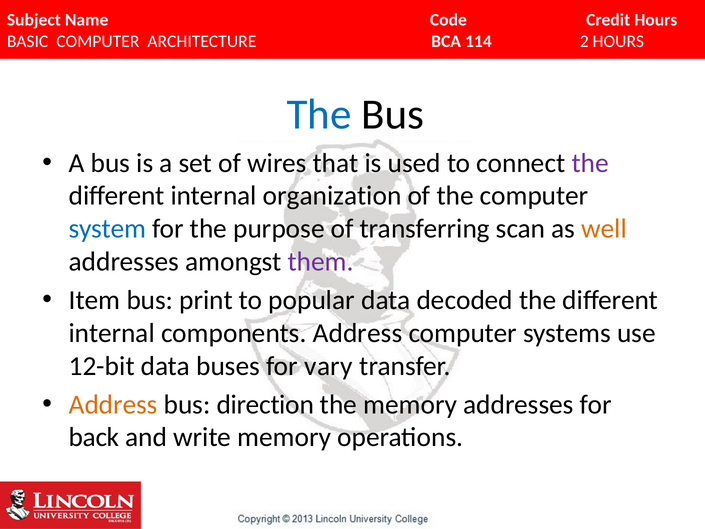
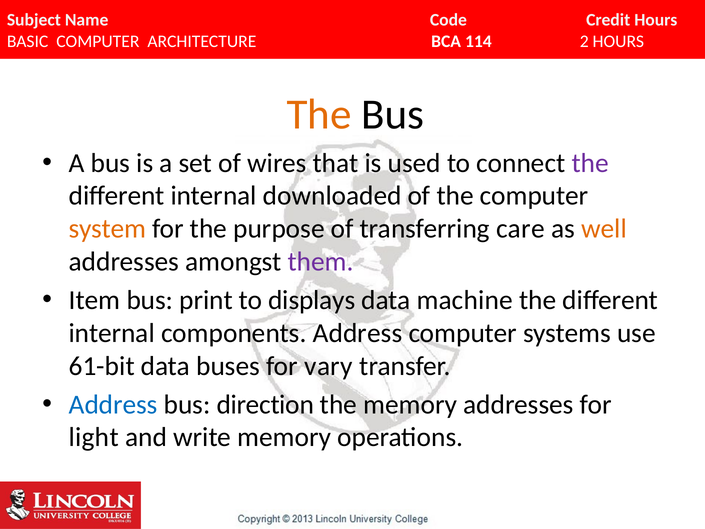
The at (319, 115) colour: blue -> orange
organization: organization -> downloaded
system colour: blue -> orange
scan: scan -> care
popular: popular -> displays
decoded: decoded -> machine
12-bit: 12-bit -> 61-bit
Address at (113, 404) colour: orange -> blue
back: back -> light
